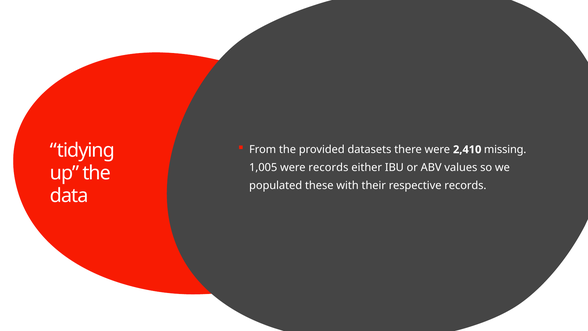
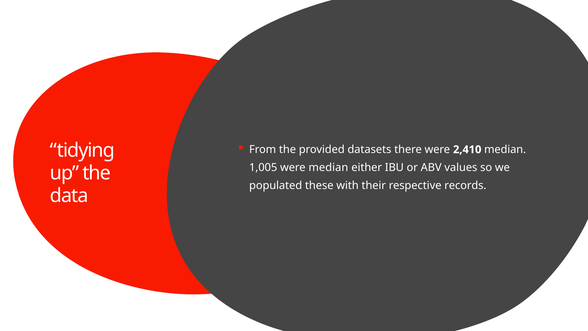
2,410 missing: missing -> median
were records: records -> median
